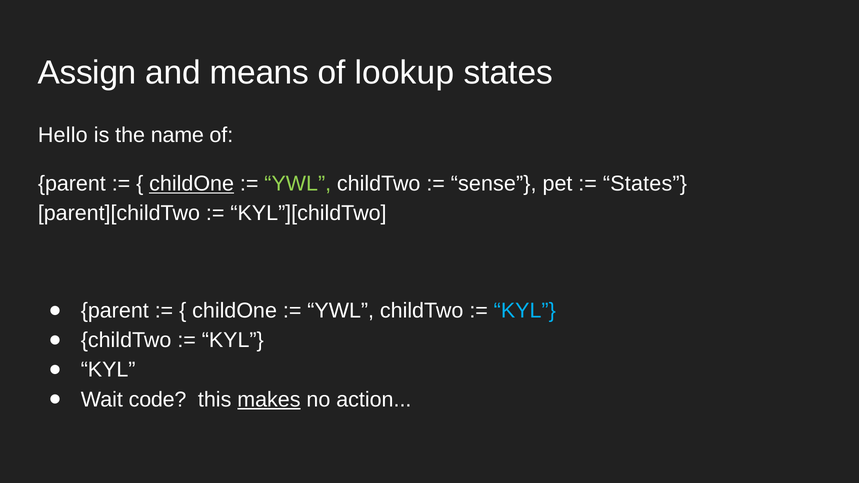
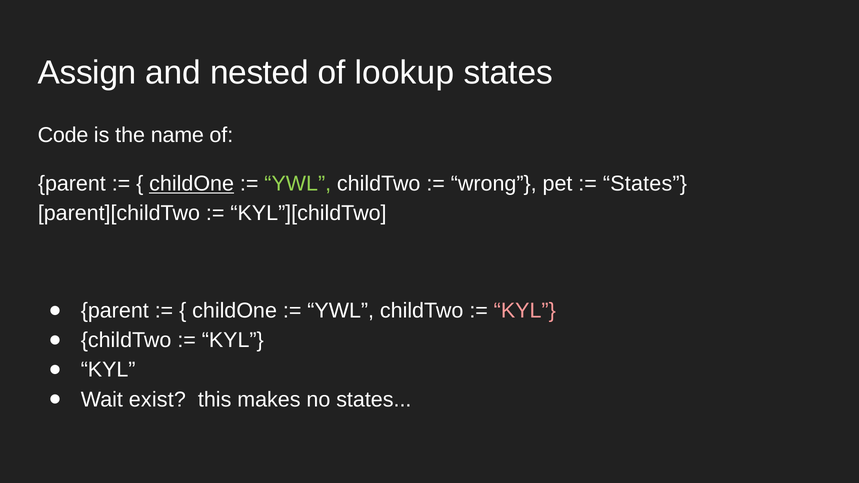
means: means -> nested
Hello: Hello -> Code
sense: sense -> wrong
KYL at (525, 311) colour: light blue -> pink
code: code -> exist
makes underline: present -> none
no action: action -> states
